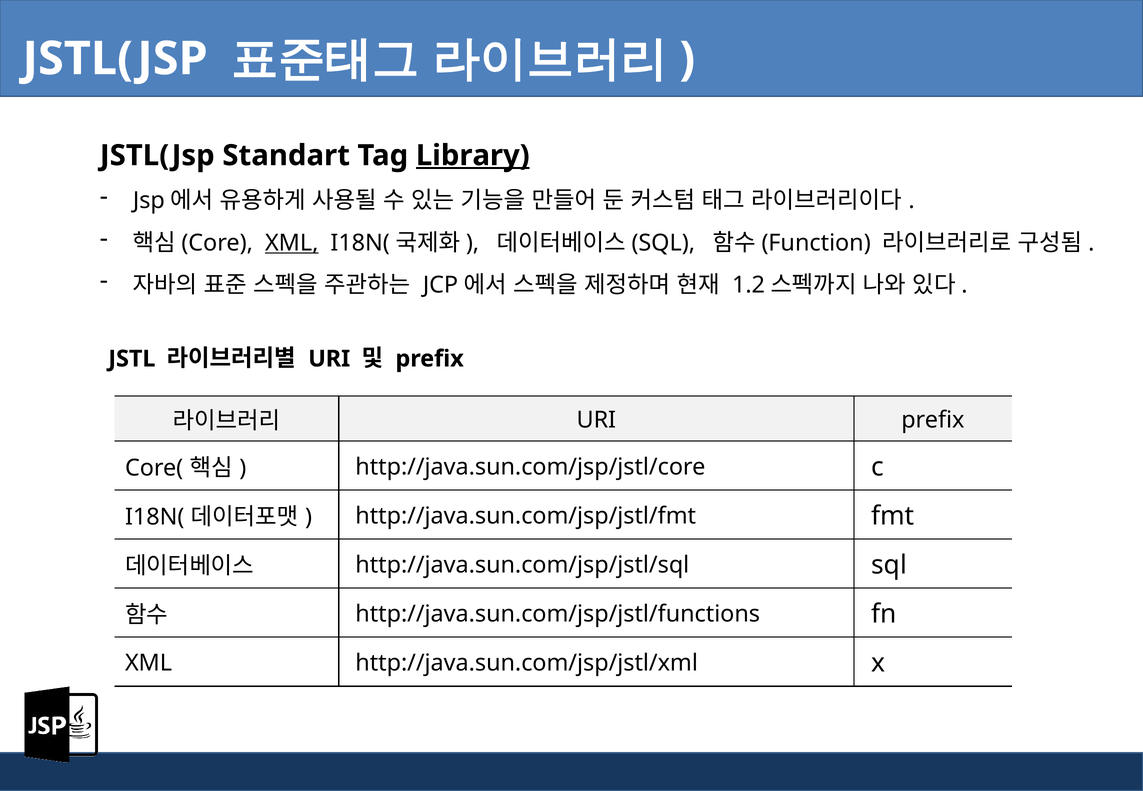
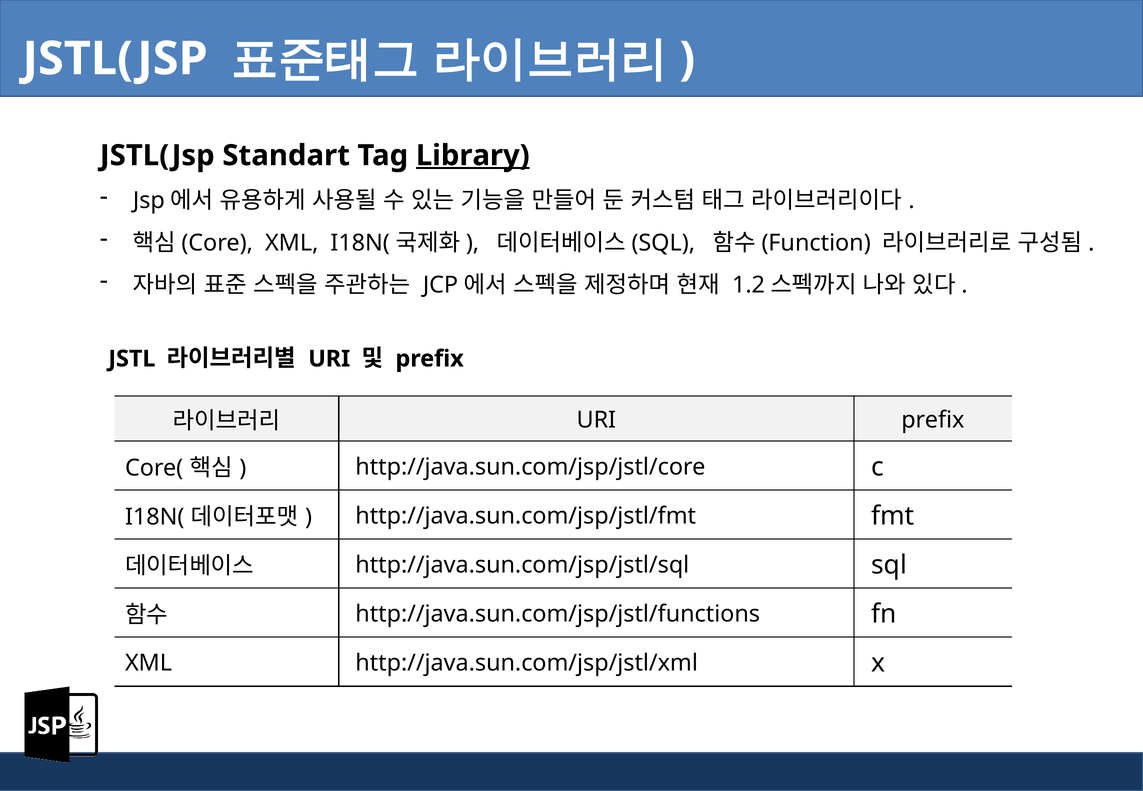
XML at (292, 243) underline: present -> none
